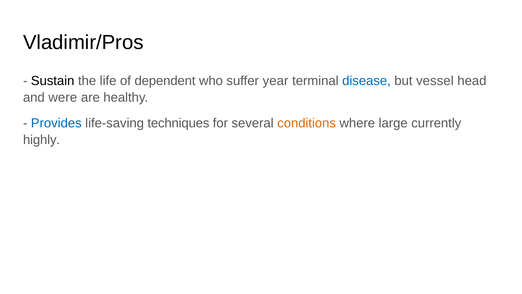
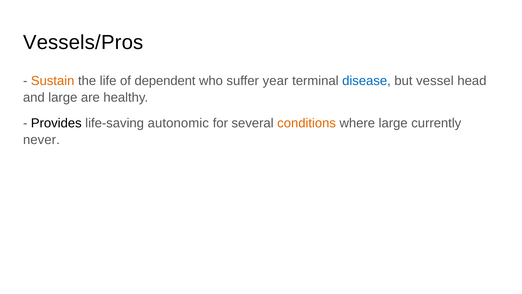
Vladimir/Pros: Vladimir/Pros -> Vessels/Pros
Sustain colour: black -> orange
and were: were -> large
Provides colour: blue -> black
techniques: techniques -> autonomic
highly: highly -> never
